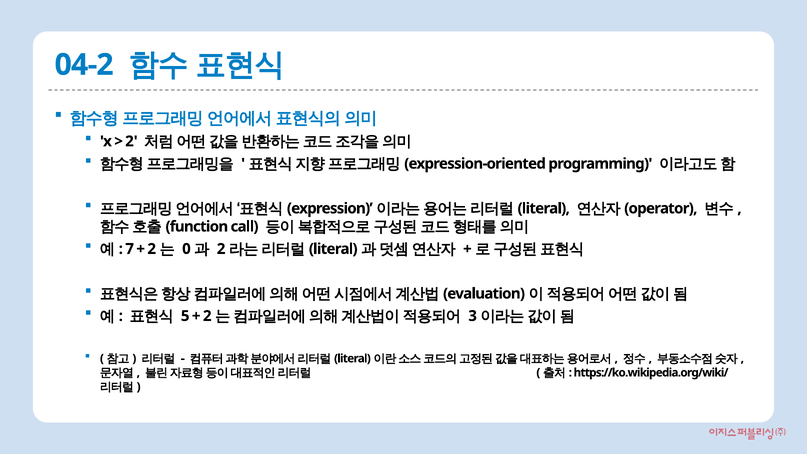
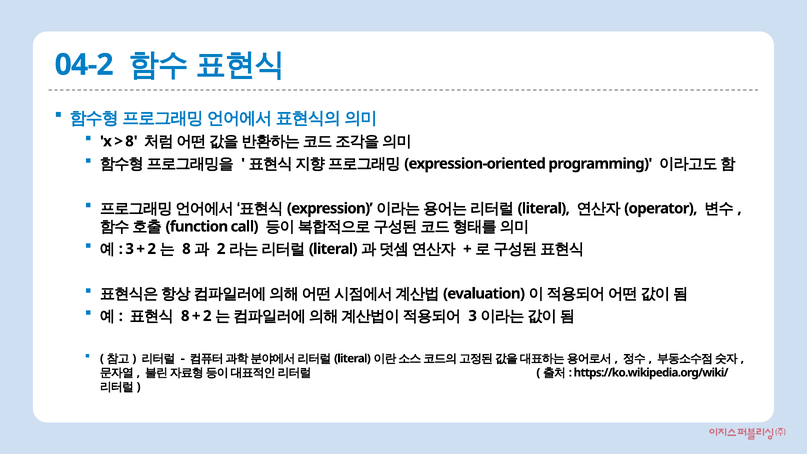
2 at (131, 141): 2 -> 8
7 at (130, 249): 7 -> 3
0 at (186, 249): 0 -> 8
5 at (185, 316): 5 -> 8
